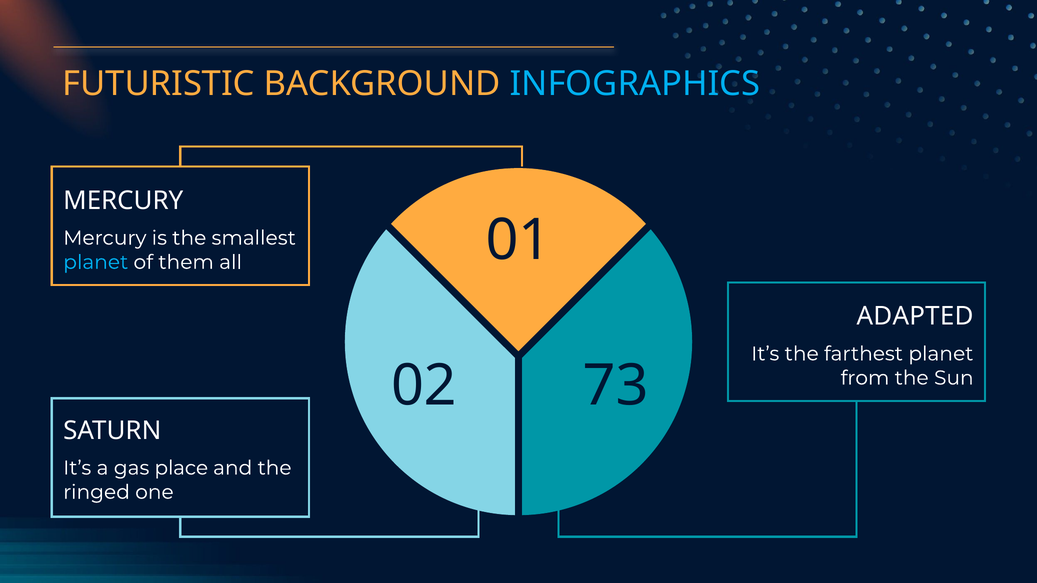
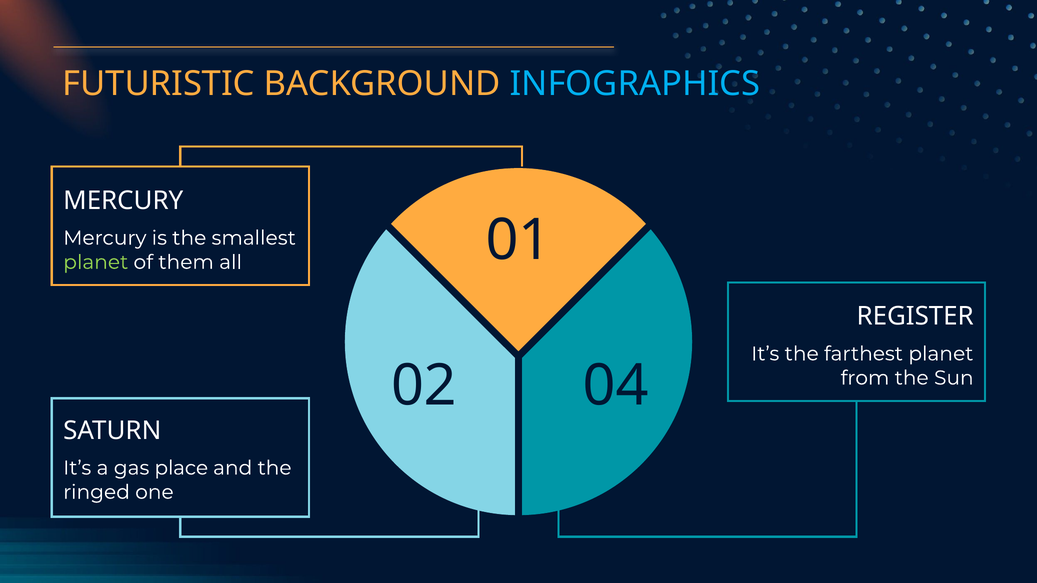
planet at (96, 262) colour: light blue -> light green
ADAPTED: ADAPTED -> REGISTER
73: 73 -> 04
